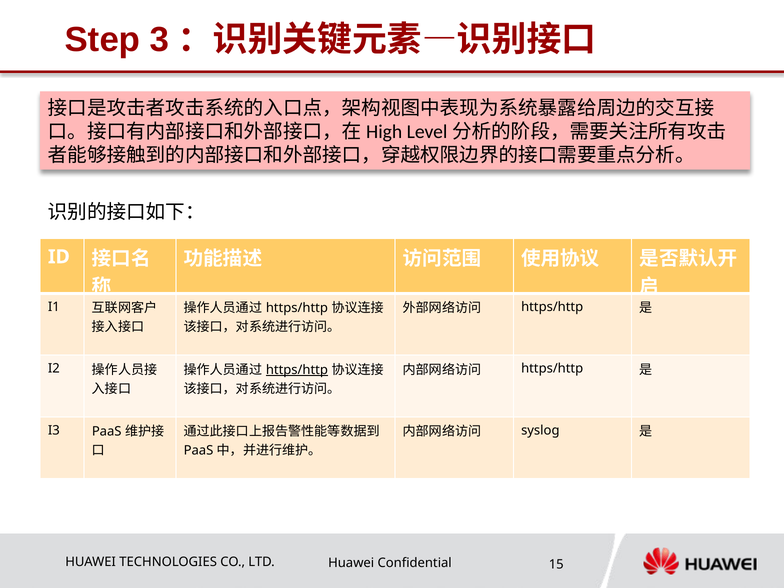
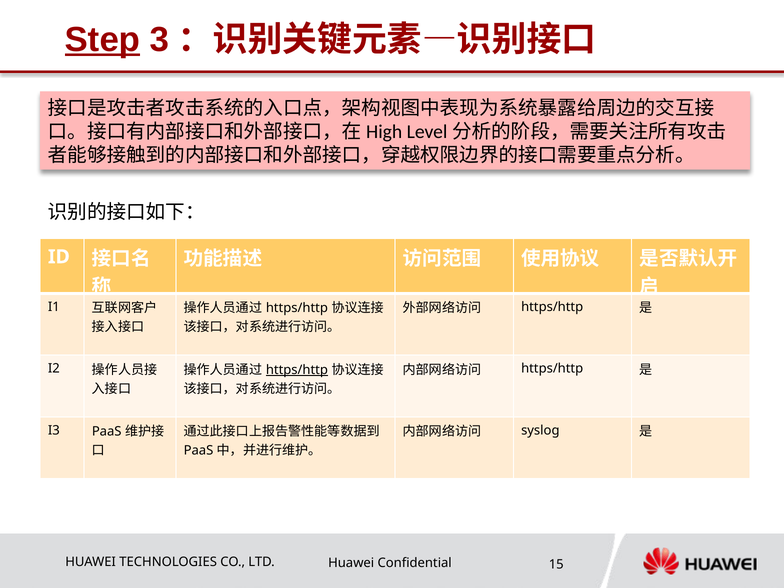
Step underline: none -> present
